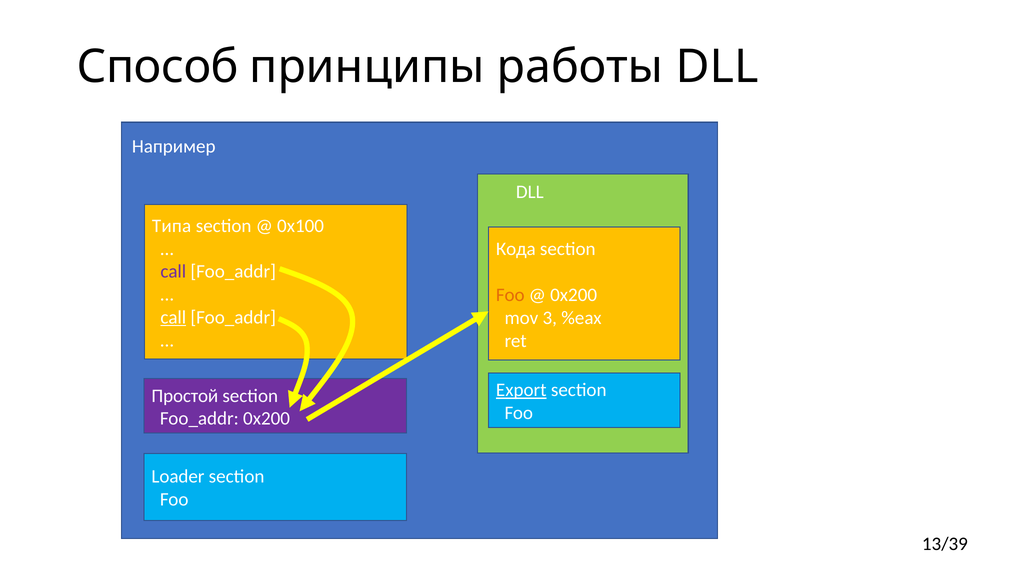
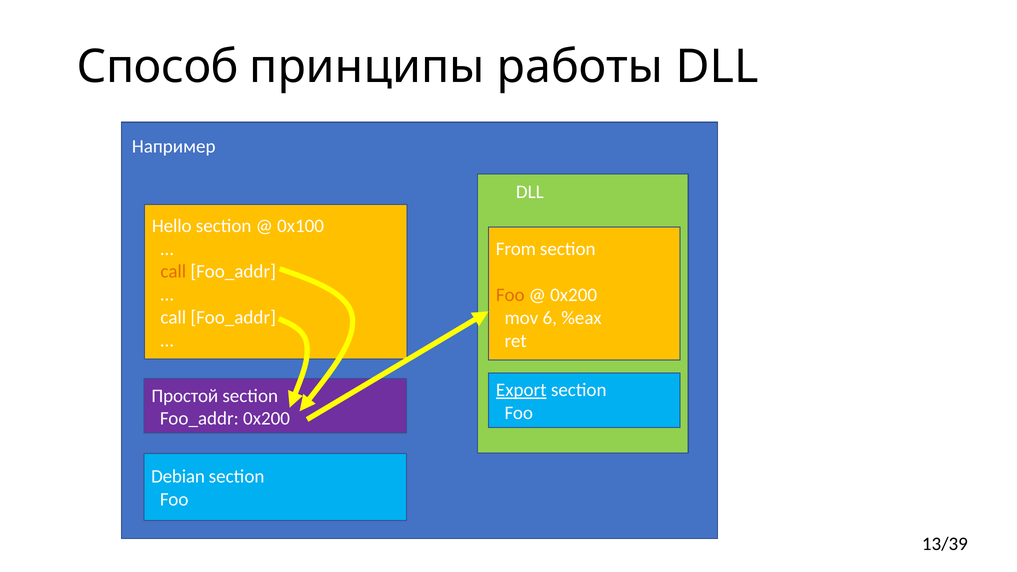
Типа: Типа -> Hello
Кода: Кода -> From
call at (173, 272) colour: purple -> orange
call at (173, 317) underline: present -> none
3: 3 -> 6
Loader: Loader -> Debian
